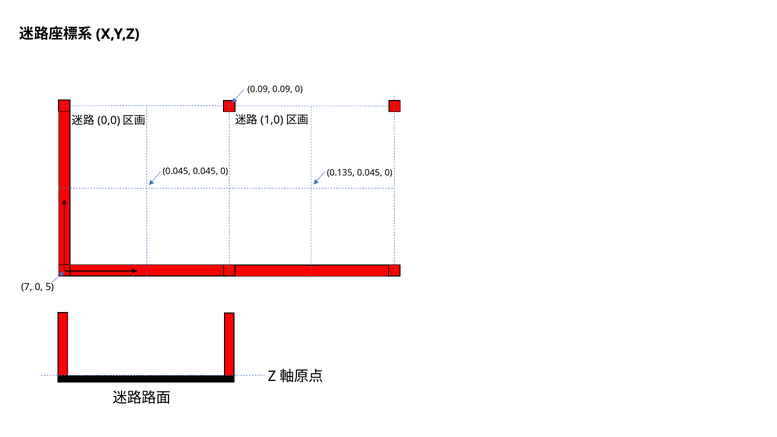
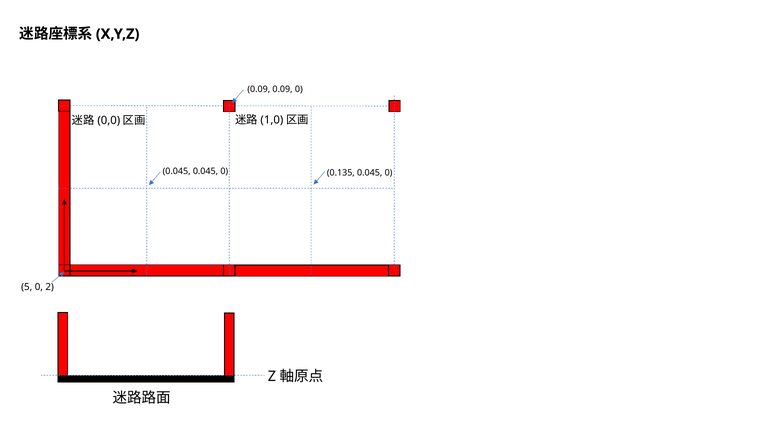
7: 7 -> 5
5: 5 -> 2
